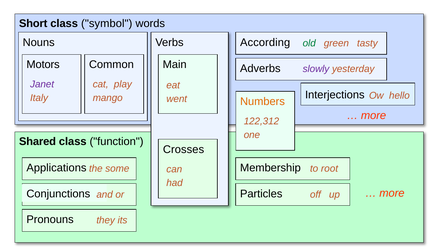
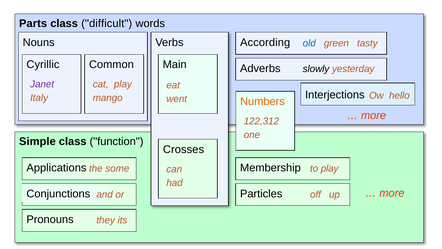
Short: Short -> Parts
symbol: symbol -> difficult
old colour: green -> blue
Motors: Motors -> Cyrillic
slowly colour: purple -> black
Shared: Shared -> Simple
to root: root -> play
